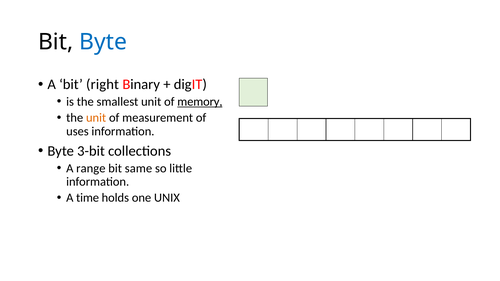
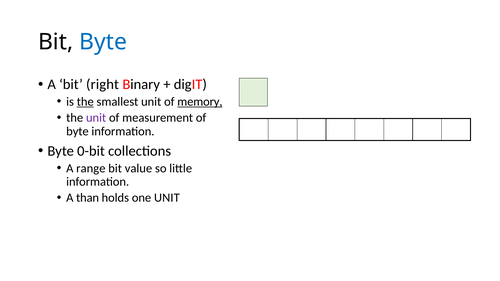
the at (85, 102) underline: none -> present
unit at (96, 118) colour: orange -> purple
uses at (77, 131): uses -> byte
3-bit: 3-bit -> 0-bit
same: same -> value
time: time -> than
one UNIX: UNIX -> UNIT
